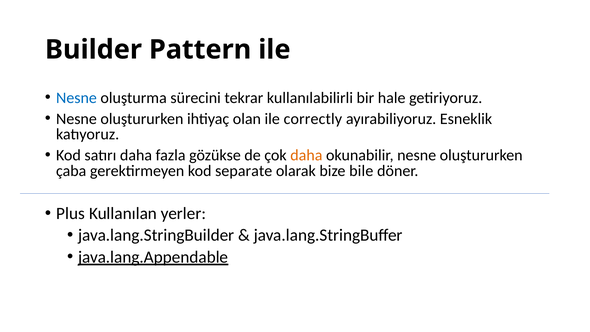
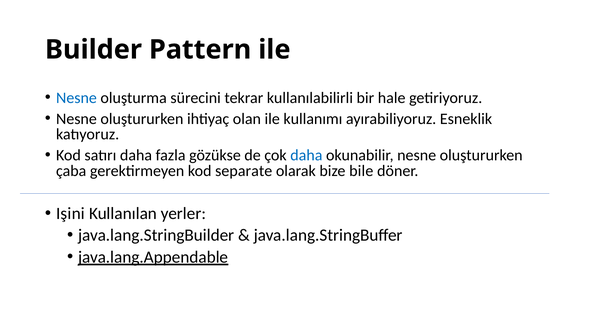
correctly: correctly -> kullanımı
daha at (306, 155) colour: orange -> blue
Plus: Plus -> Işini
